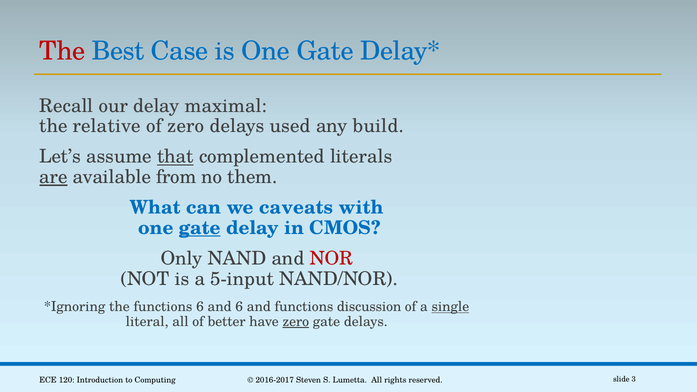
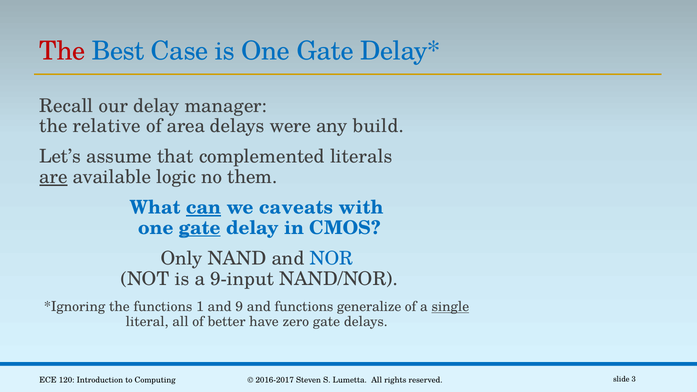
maximal: maximal -> manager
of zero: zero -> area
used: used -> were
that underline: present -> none
from: from -> logic
can underline: none -> present
NOR colour: red -> blue
5-input: 5-input -> 9-input
functions 6: 6 -> 1
and 6: 6 -> 9
discussion: discussion -> generalize
zero at (296, 322) underline: present -> none
